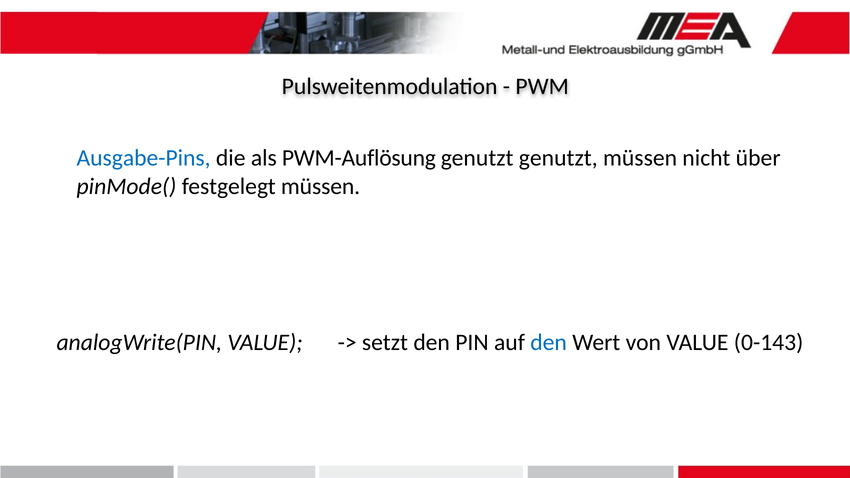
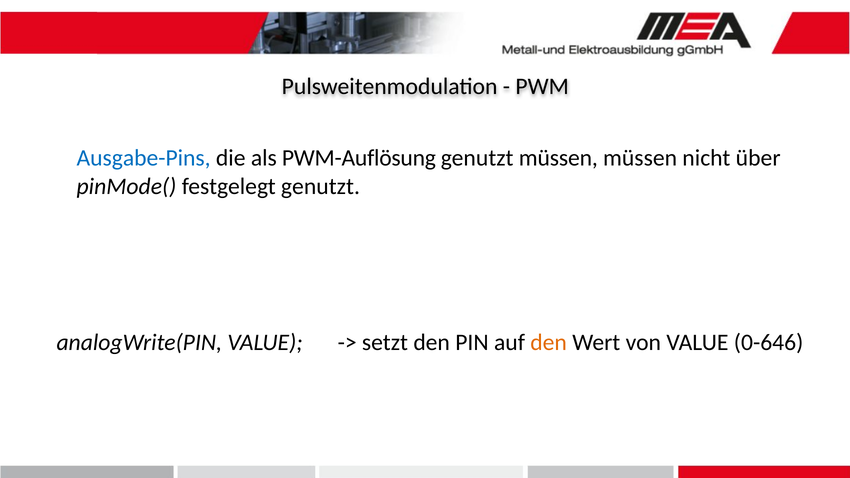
genutzt genutzt: genutzt -> müssen
festgelegt müssen: müssen -> genutzt
den at (549, 342) colour: blue -> orange
0-143: 0-143 -> 0-646
